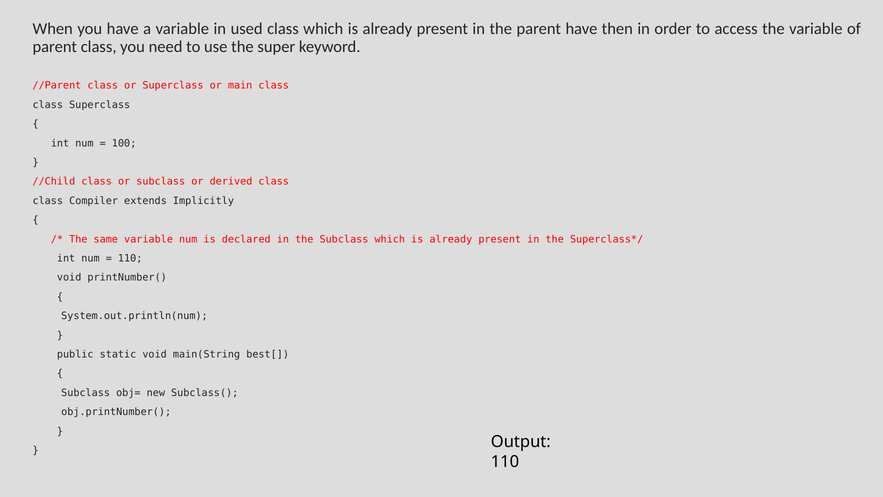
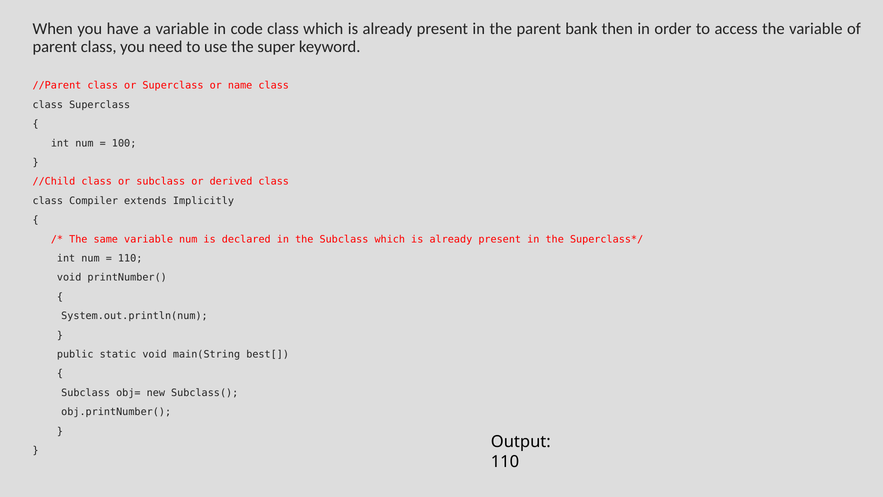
used: used -> code
parent have: have -> bank
main: main -> name
